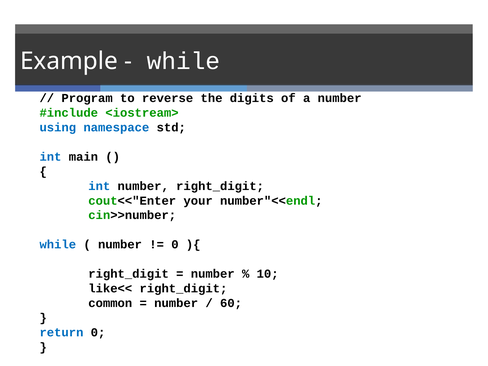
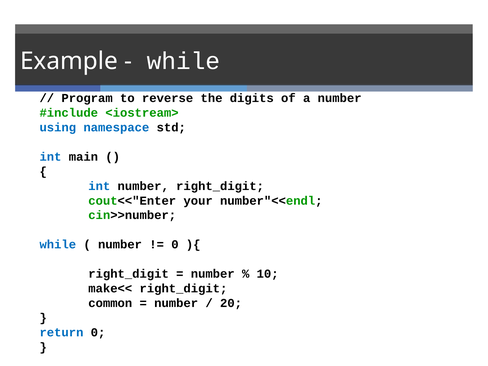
like<<: like<< -> make<<
60: 60 -> 20
